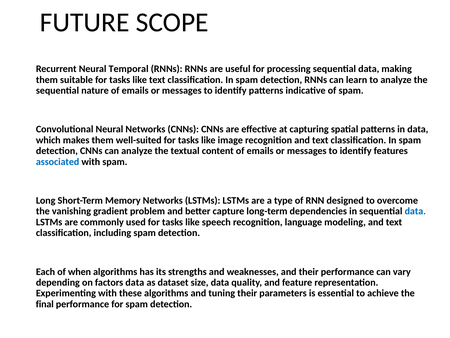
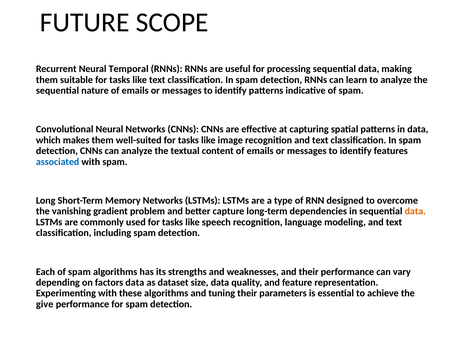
data at (415, 211) colour: blue -> orange
Each of when: when -> spam
final: final -> give
